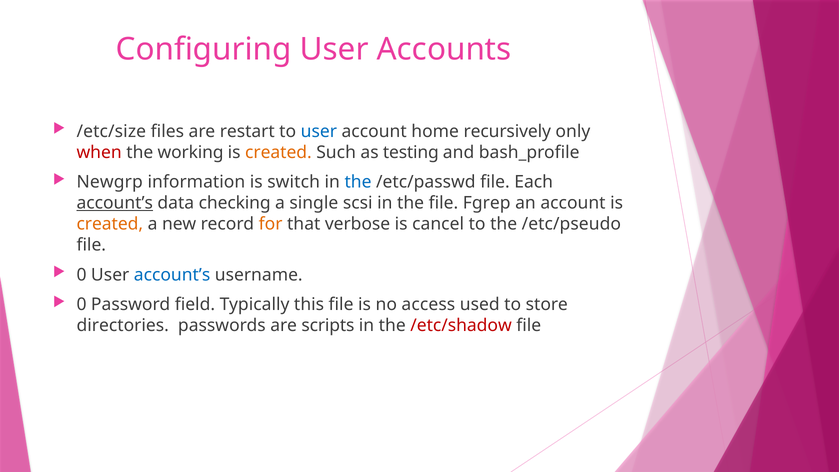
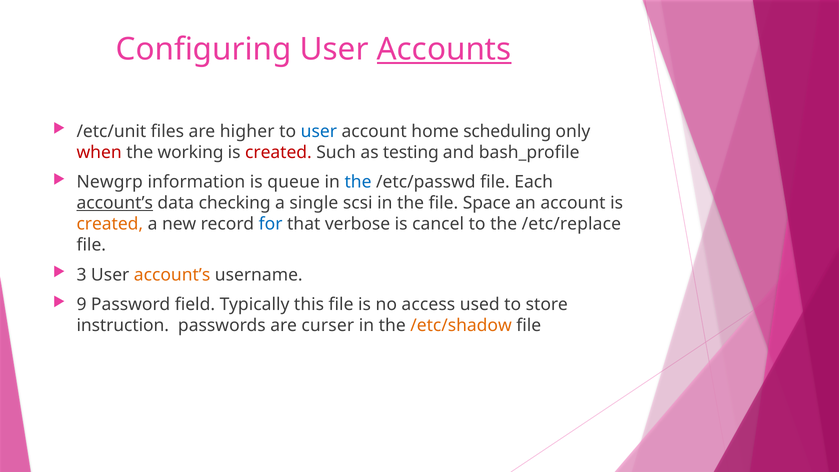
Accounts underline: none -> present
/etc/size: /etc/size -> /etc/unit
restart: restart -> higher
recursively: recursively -> scheduling
created at (278, 152) colour: orange -> red
switch: switch -> queue
Fgrep: Fgrep -> Space
for colour: orange -> blue
/etc/pseudo: /etc/pseudo -> /etc/replace
0 at (82, 275): 0 -> 3
account’s at (172, 275) colour: blue -> orange
0 at (82, 305): 0 -> 9
directories: directories -> instruction
scripts: scripts -> curser
/etc/shadow colour: red -> orange
